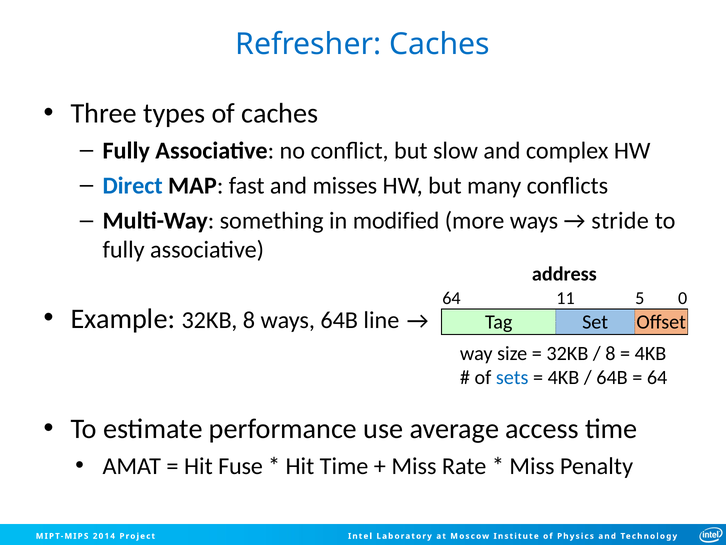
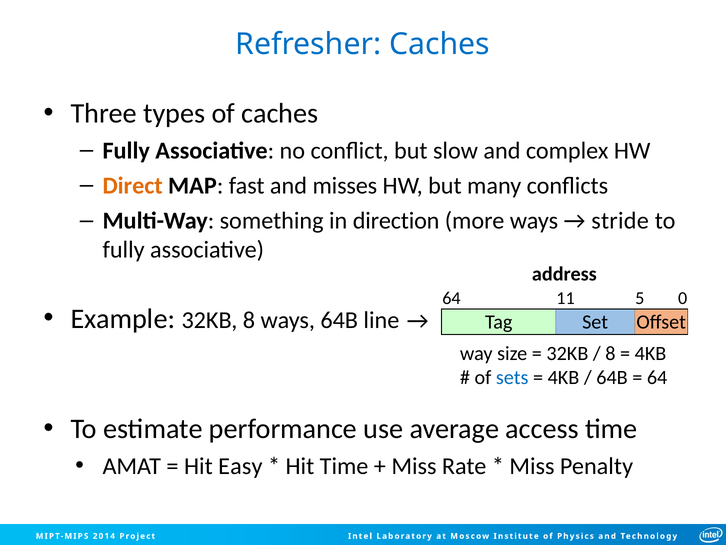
Direct colour: blue -> orange
modified: modified -> direction
Fuse: Fuse -> Easy
